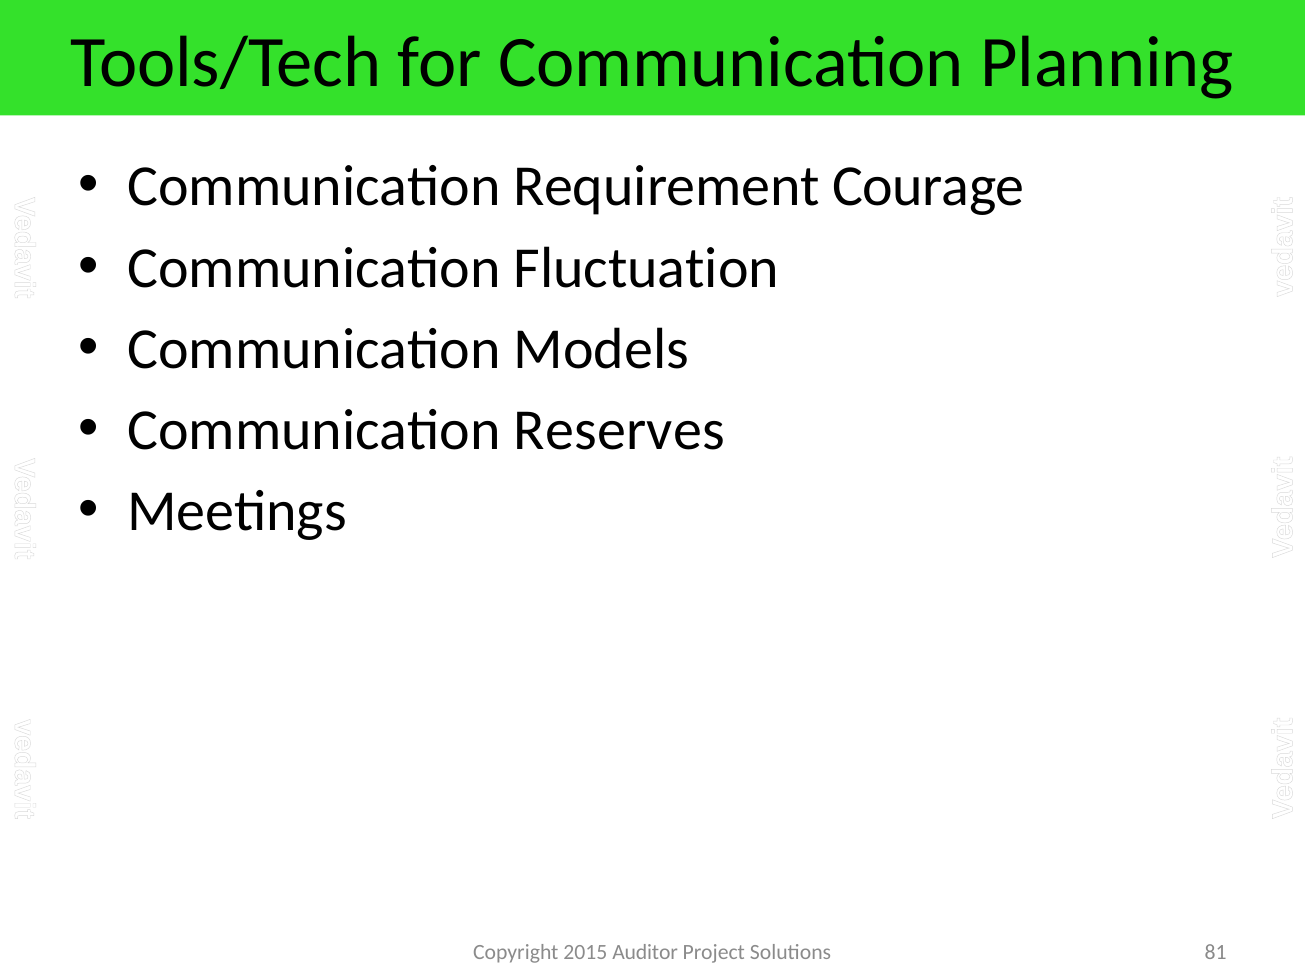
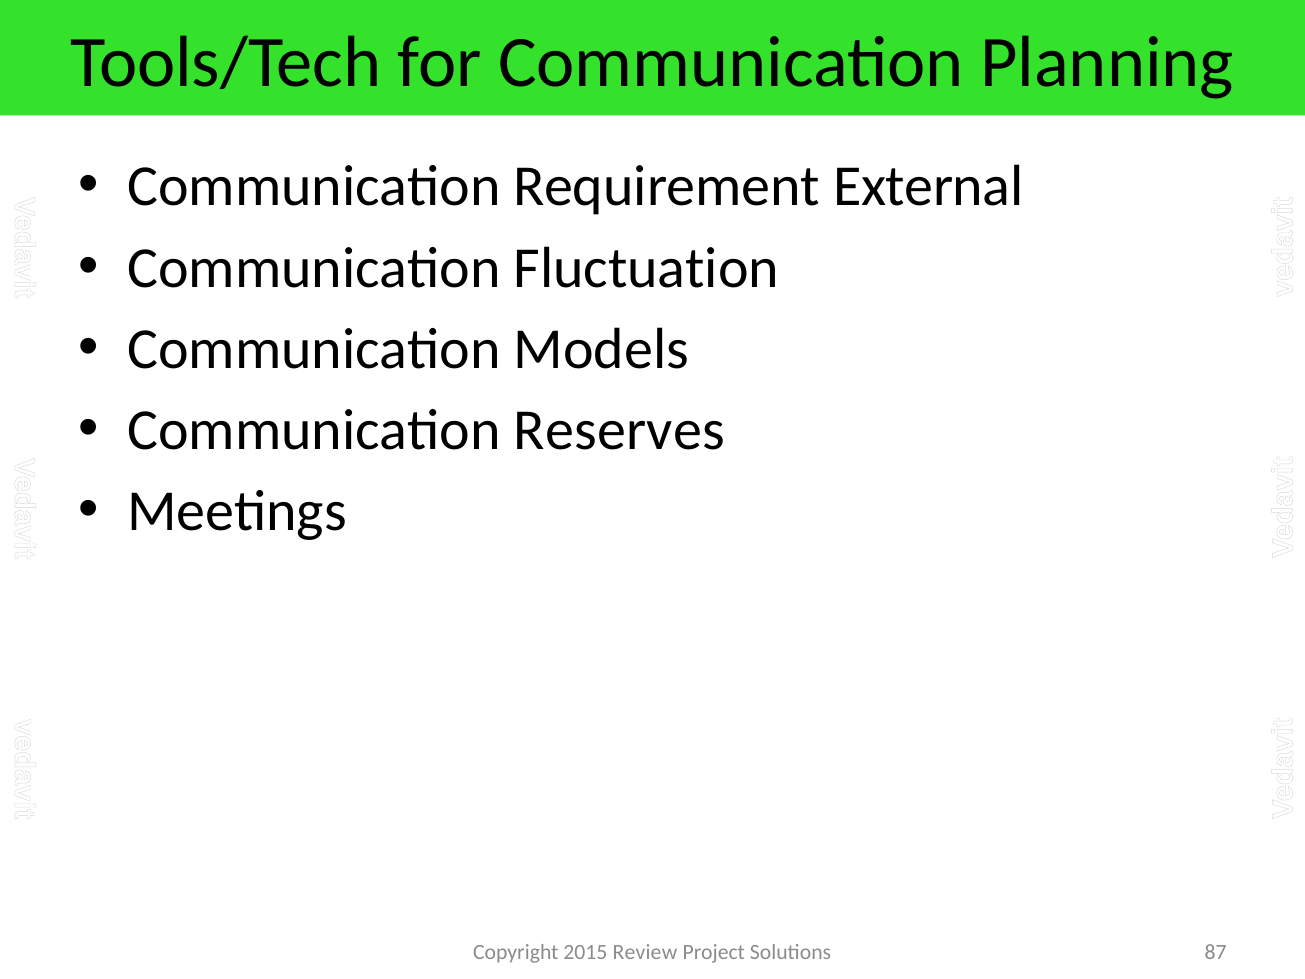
Courage: Courage -> External
Auditor: Auditor -> Review
81: 81 -> 87
